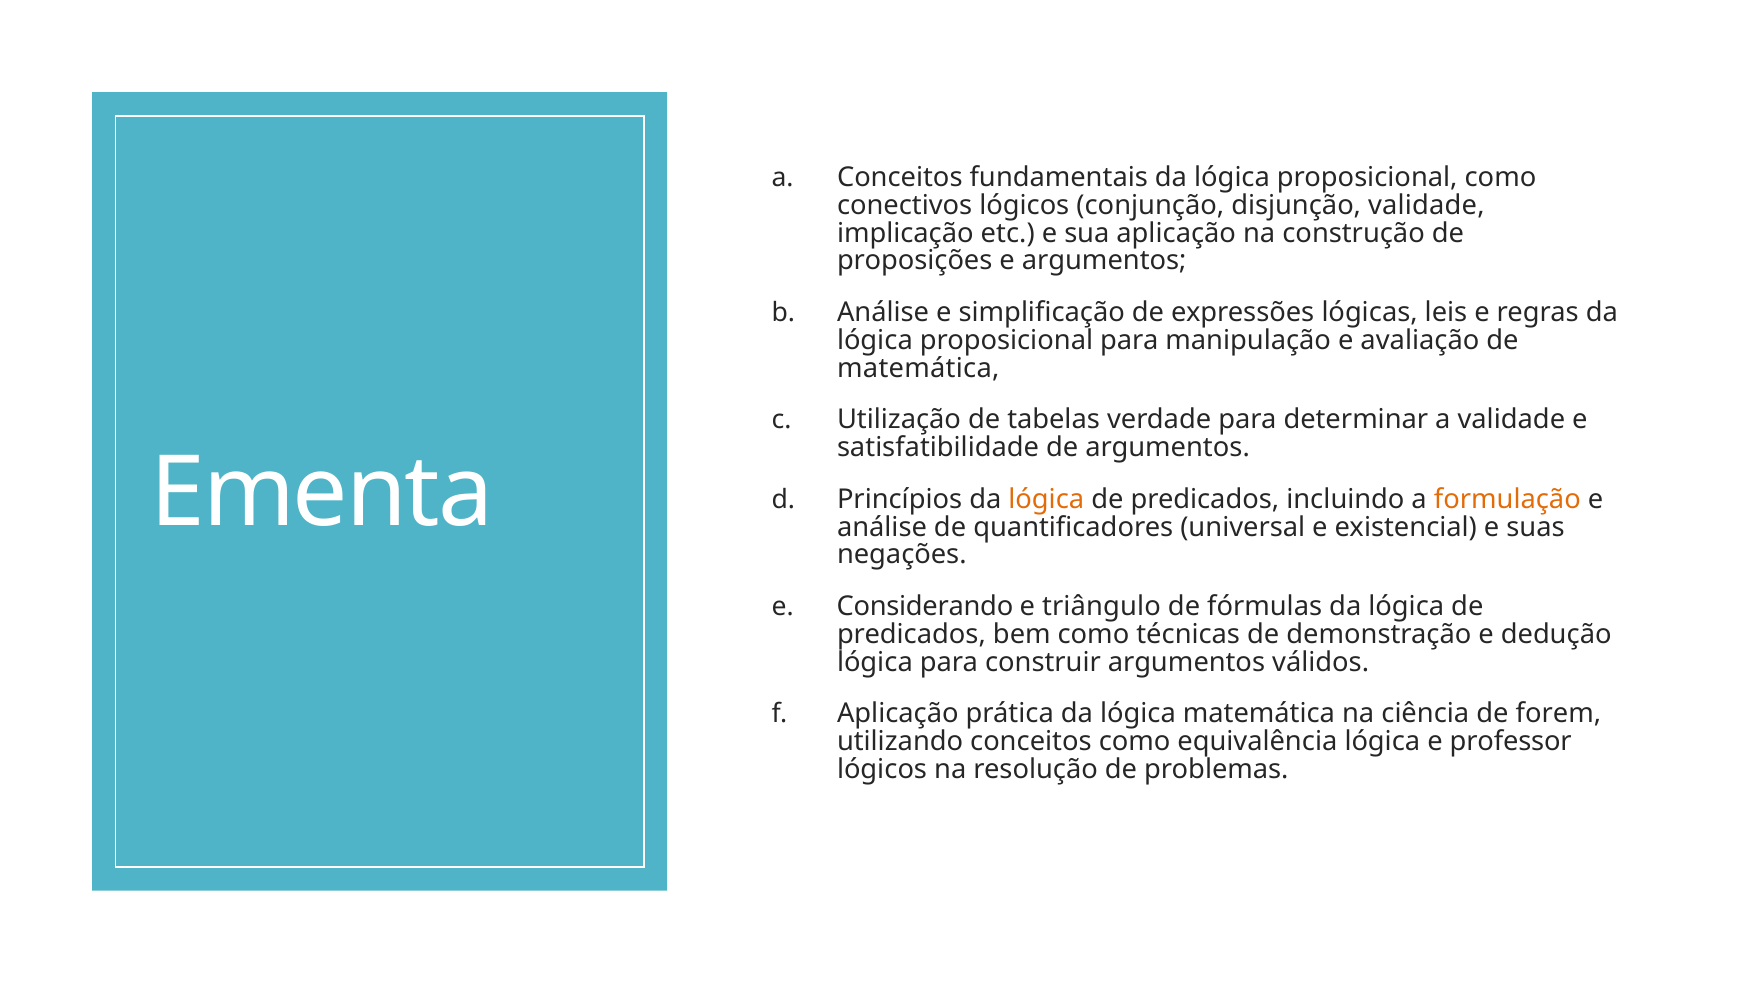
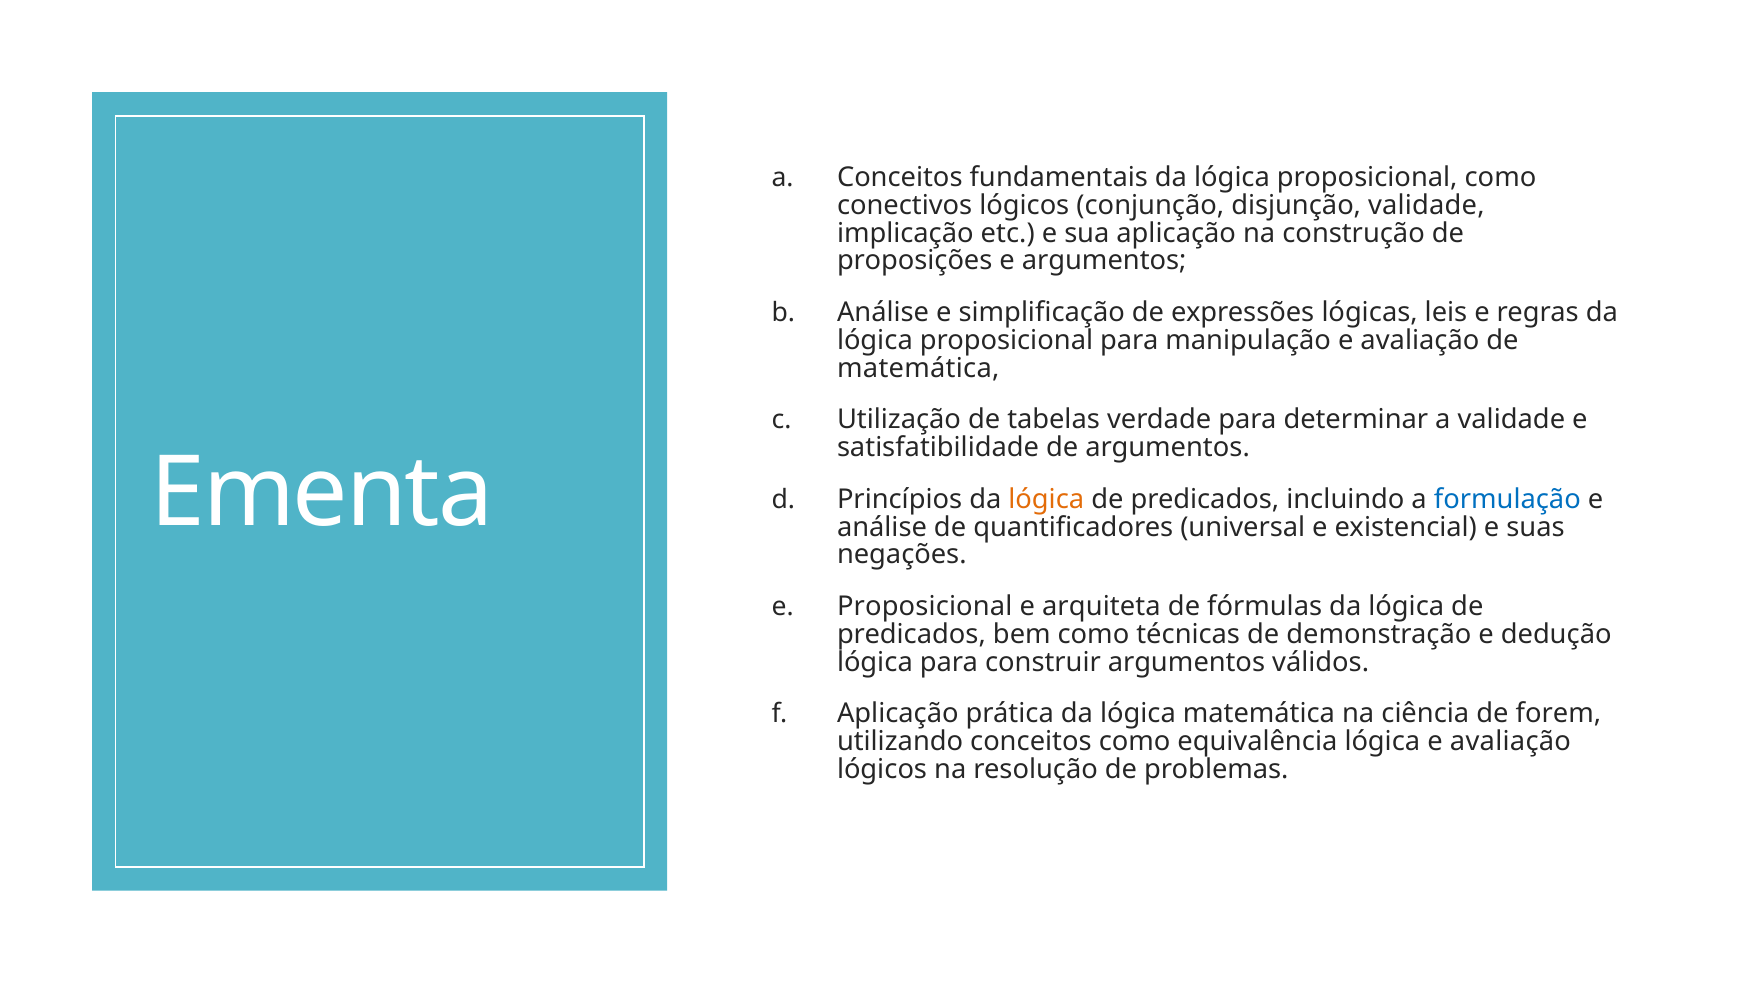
formulação colour: orange -> blue
e Considerando: Considerando -> Proposicional
triângulo: triângulo -> arquiteta
lógica e professor: professor -> avaliação
